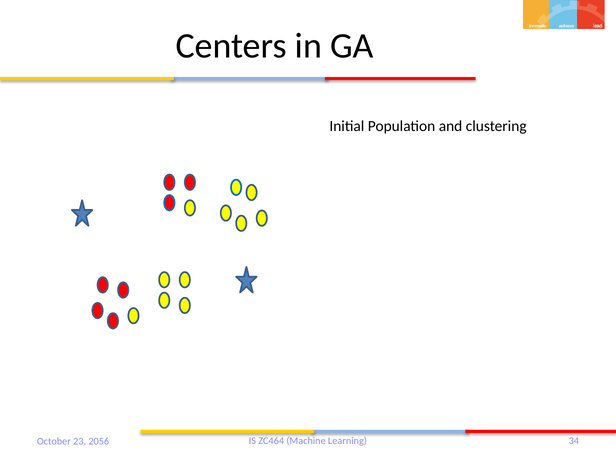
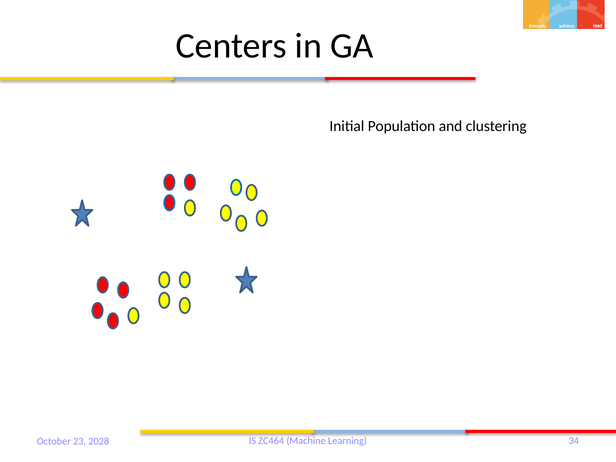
2056: 2056 -> 2028
